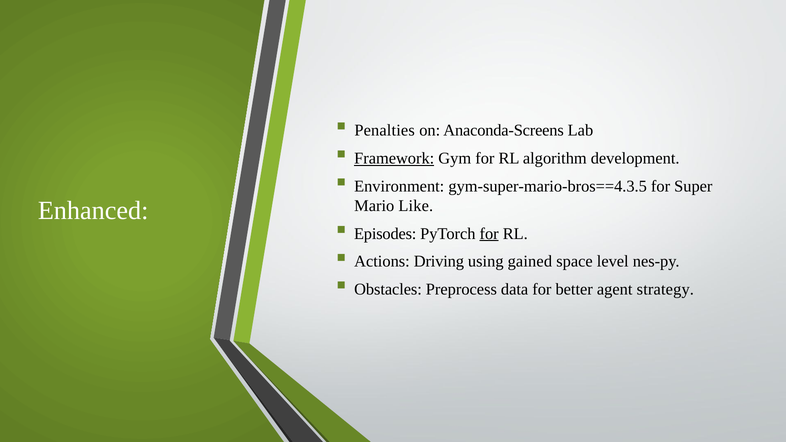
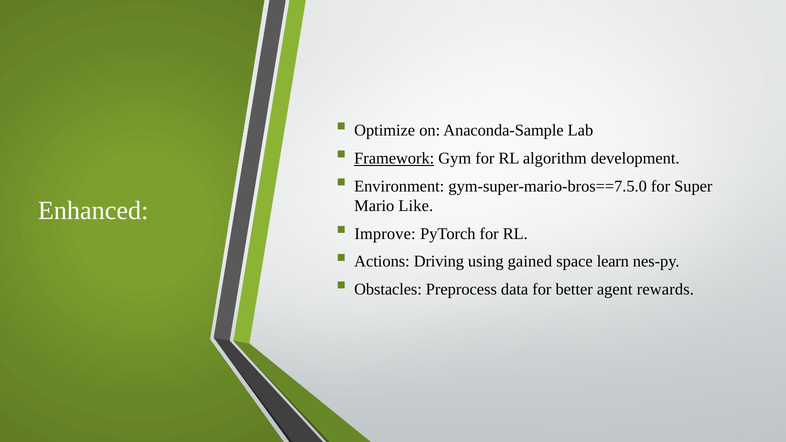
Penalties: Penalties -> Optimize
Anaconda-Screens: Anaconda-Screens -> Anaconda-Sample
gym-super-mario-bros==4.3.5: gym-super-mario-bros==4.3.5 -> gym-super-mario-bros==7.5.0
Episodes: Episodes -> Improve
for at (489, 234) underline: present -> none
level: level -> learn
strategy: strategy -> rewards
